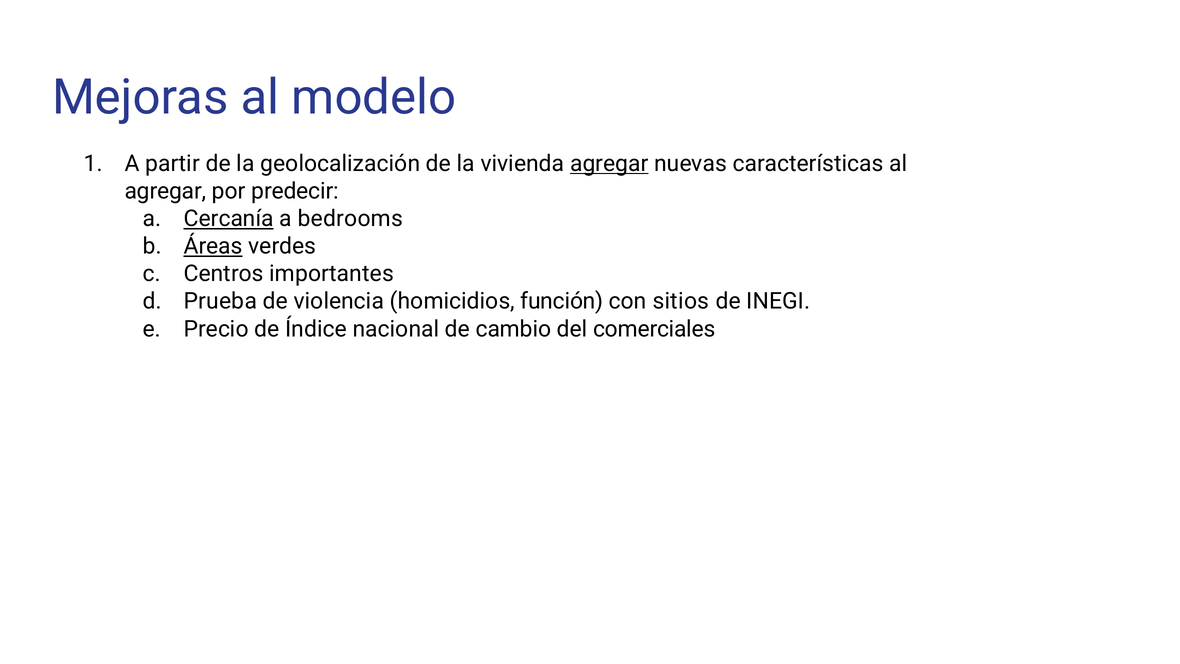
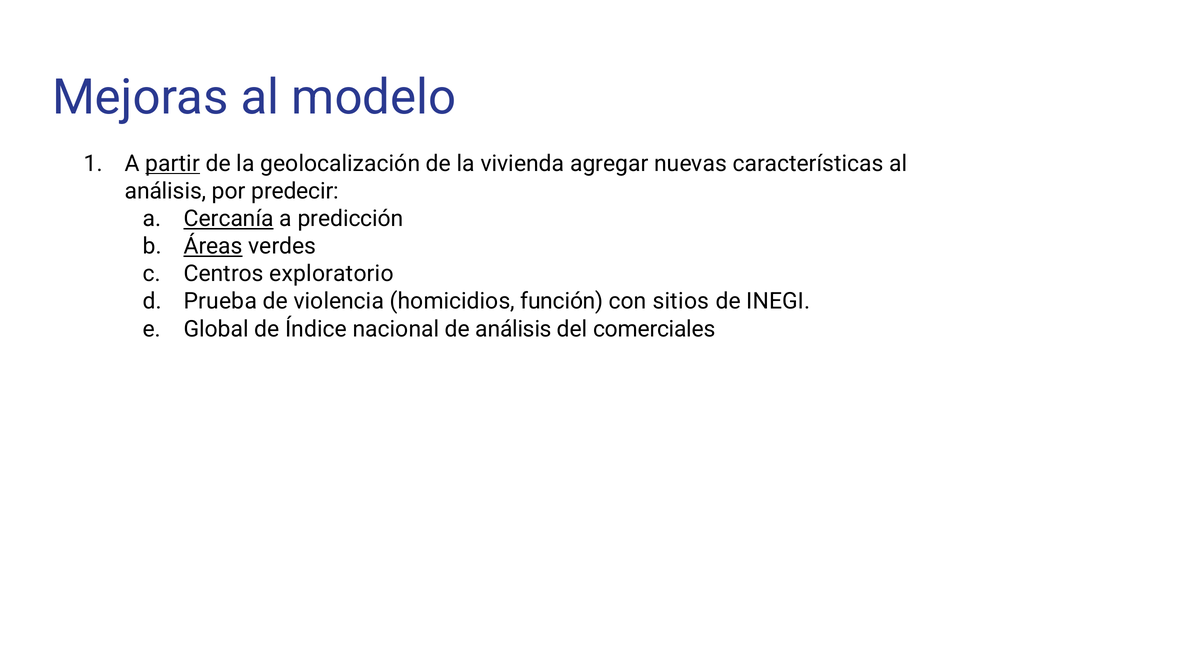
partir underline: none -> present
agregar at (609, 164) underline: present -> none
agregar at (166, 191): agregar -> análisis
bedrooms: bedrooms -> predicción
importantes: importantes -> exploratorio
Precio: Precio -> Global
de cambio: cambio -> análisis
